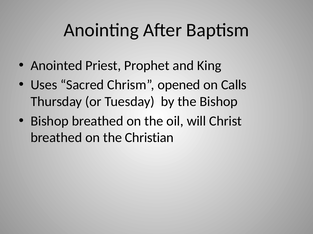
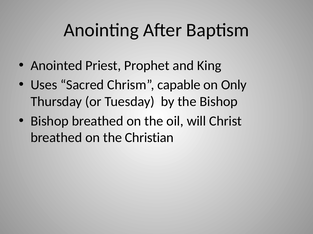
opened: opened -> capable
Calls: Calls -> Only
